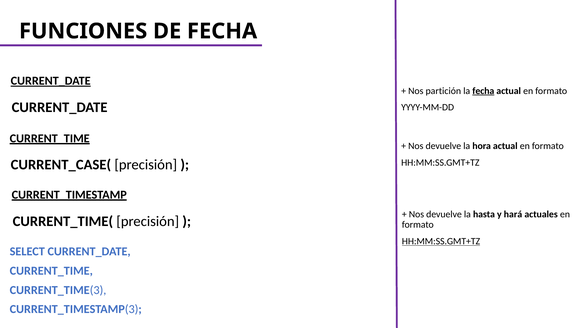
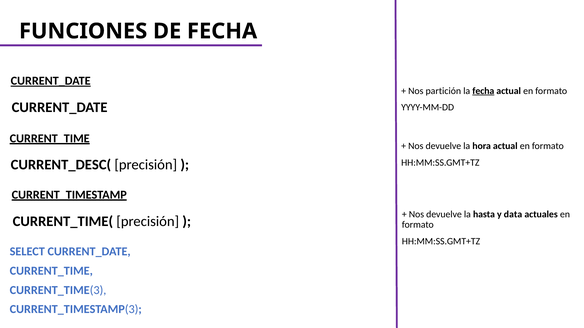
CURRENT_CASE(: CURRENT_CASE( -> CURRENT_DESC(
hará: hará -> data
HH:MM:SS.GMT+TZ at (441, 242) underline: present -> none
